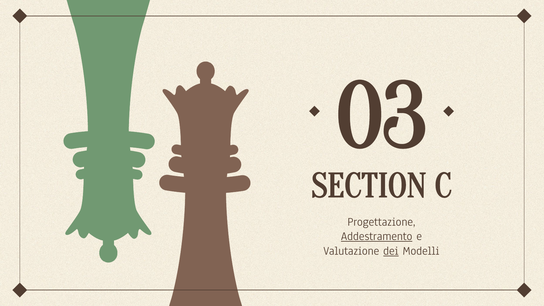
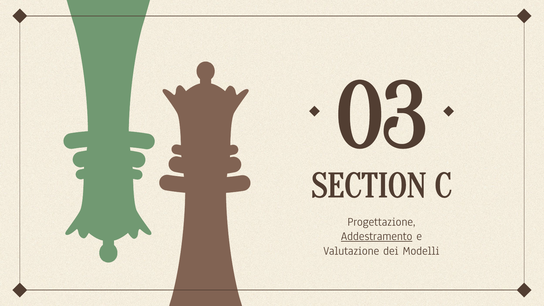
dei underline: present -> none
